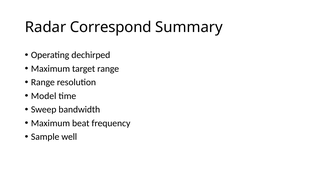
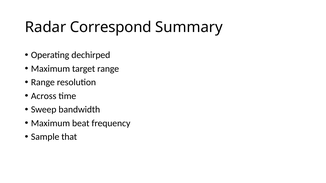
Model: Model -> Across
well: well -> that
